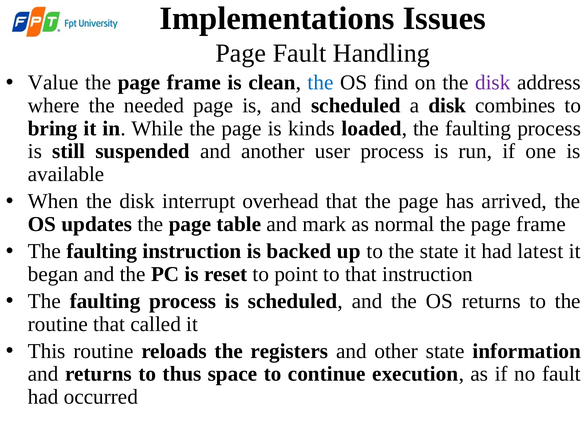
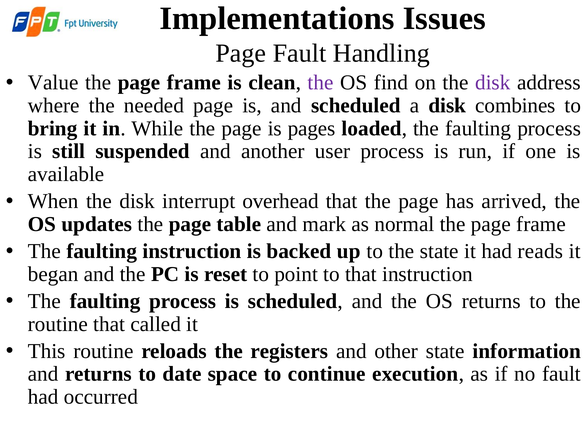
the at (321, 83) colour: blue -> purple
kinds: kinds -> pages
latest: latest -> reads
thus: thus -> date
